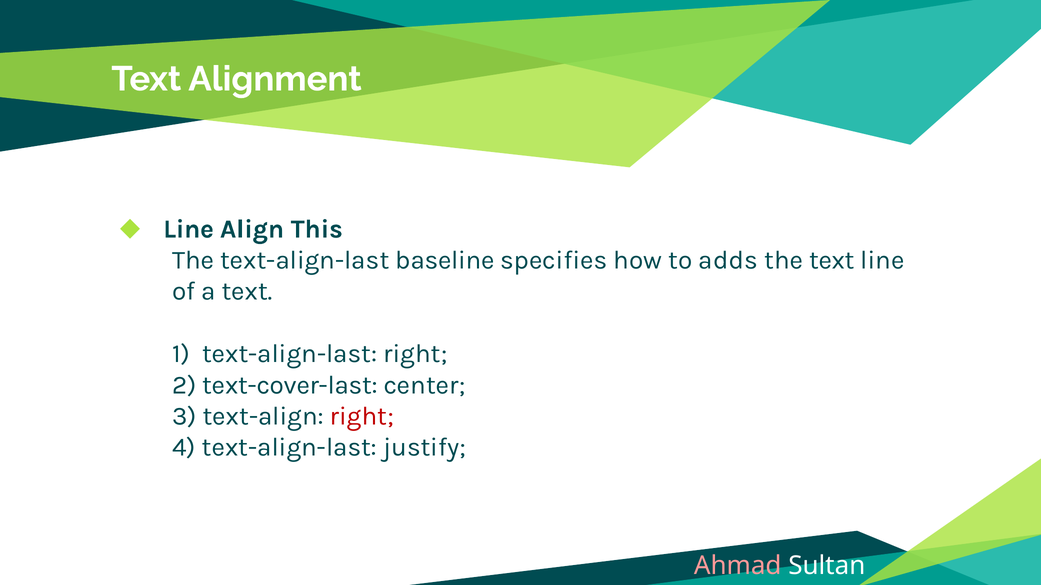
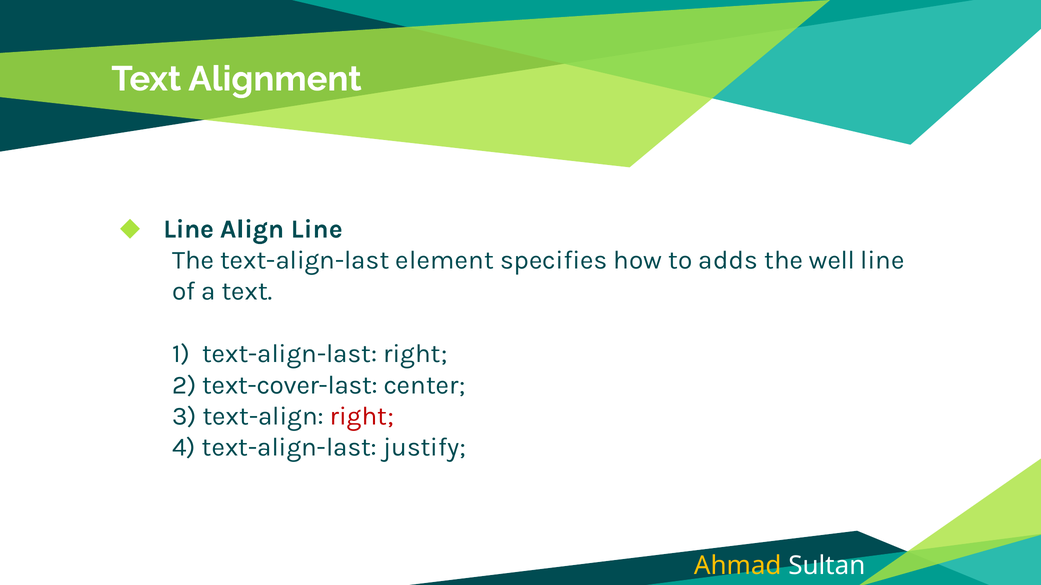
Align This: This -> Line
baseline: baseline -> element
the text: text -> well
Ahmad colour: pink -> yellow
